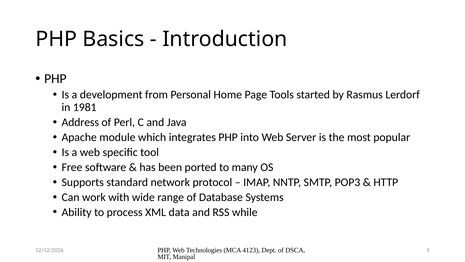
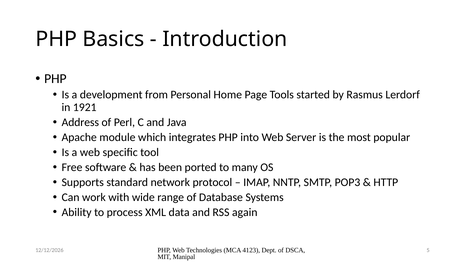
1981: 1981 -> 1921
while: while -> again
